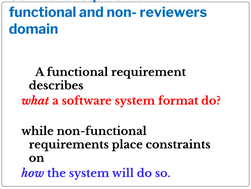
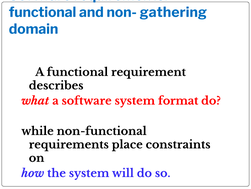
reviewers: reviewers -> gathering
